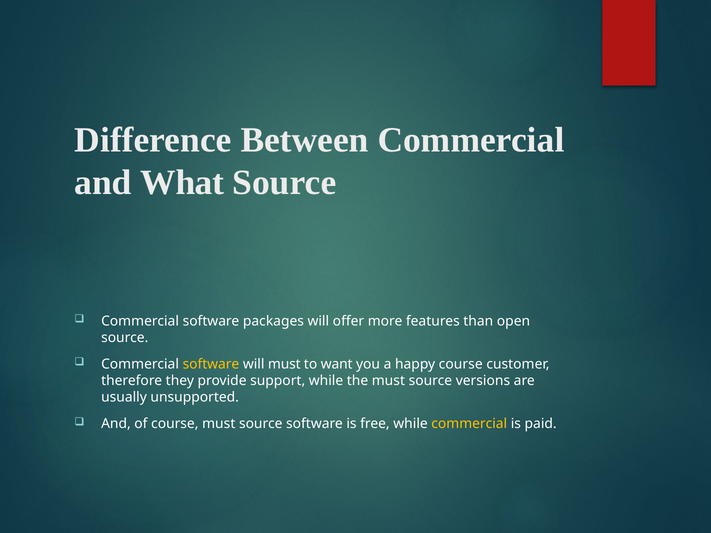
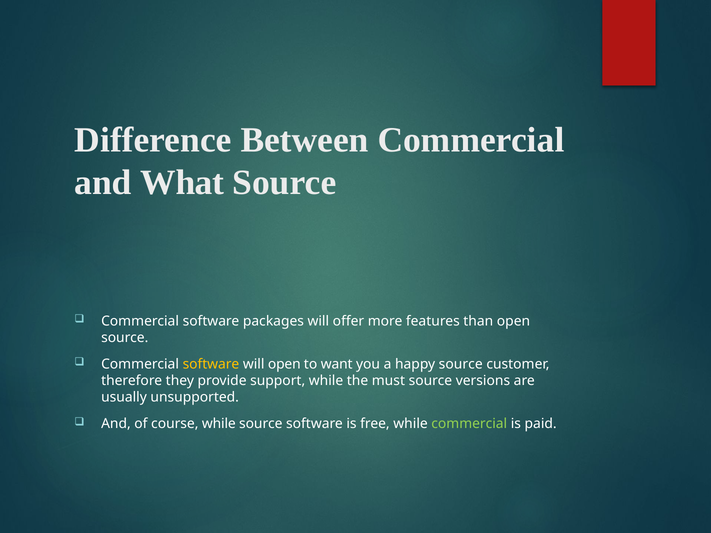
will must: must -> open
happy course: course -> source
course must: must -> while
commercial at (469, 424) colour: yellow -> light green
